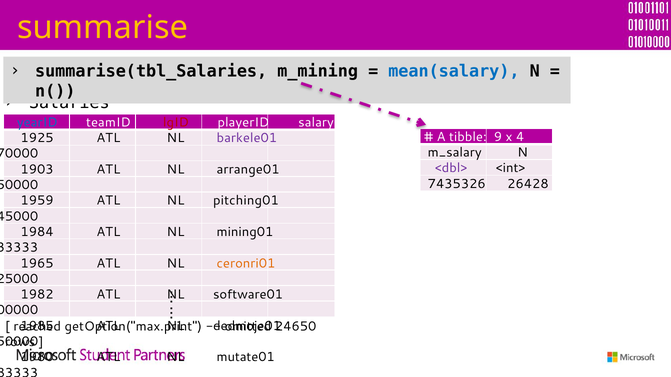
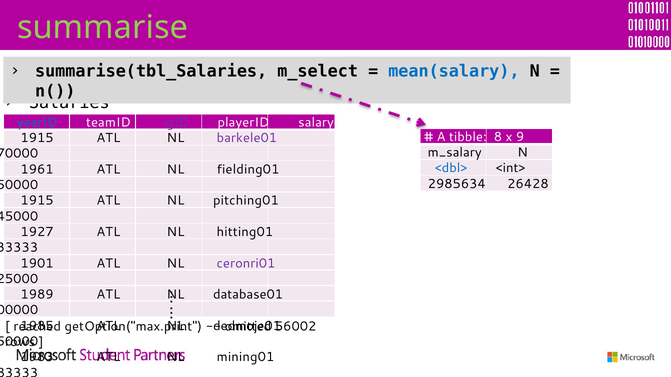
summarise colour: yellow -> light green
m_mining: m_mining -> m_select
lgID colour: red -> purple
9: 9 -> 8
4: 4 -> 9
1925 at (37, 138): 1925 -> 1915
<dbl> colour: purple -> blue
1903: 1903 -> 1961
arrange01: arrange01 -> fielding01
7435326: 7435326 -> 2985634
1959 at (37, 201): 1959 -> 1915
1984: 1984 -> 1927
mining01: mining01 -> hitting01
1965: 1965 -> 1901
ceronri01 colour: orange -> purple
1982: 1982 -> 1989
software01: software01 -> database01
24650: 24650 -> 56002
1980: 1980 -> 1983
mutate01: mutate01 -> mining01
